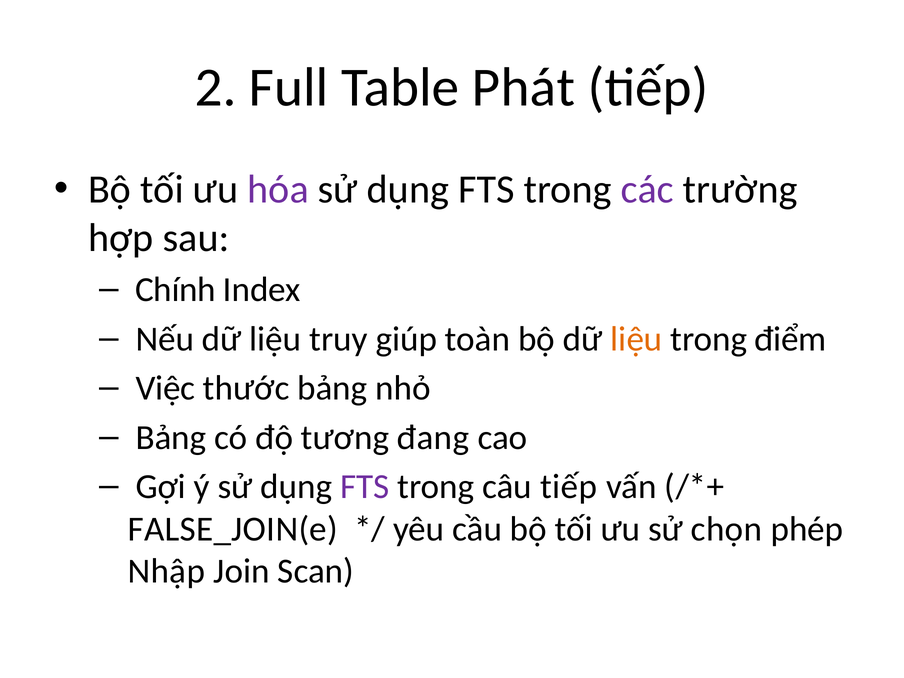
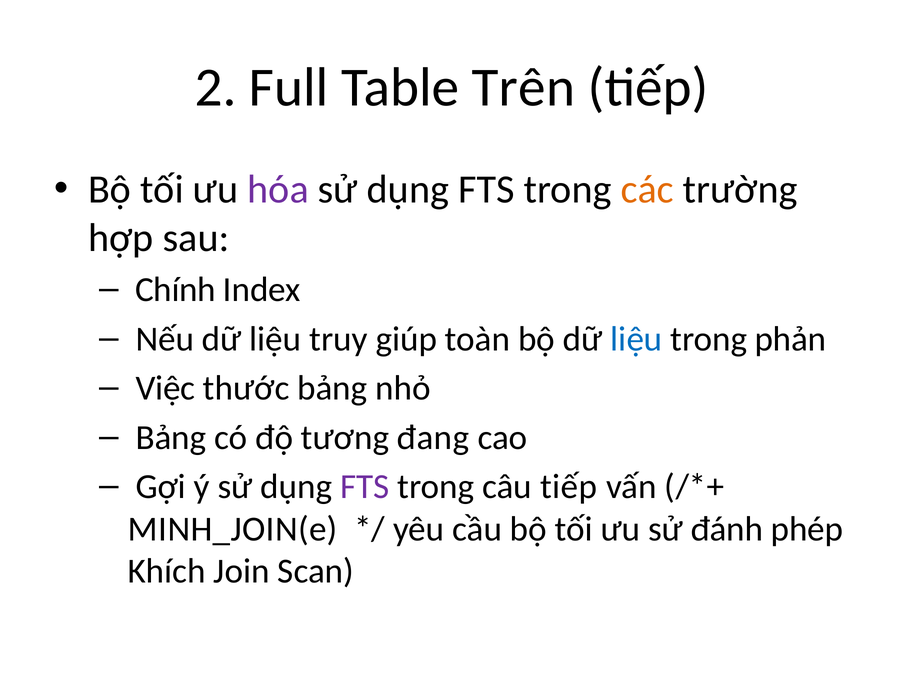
Phát: Phát -> Trên
các colour: purple -> orange
liệu at (636, 339) colour: orange -> blue
điểm: điểm -> phản
FALSE_JOIN(e: FALSE_JOIN(e -> MINH_JOIN(e
chọn: chọn -> đánh
Nhập: Nhập -> Khích
